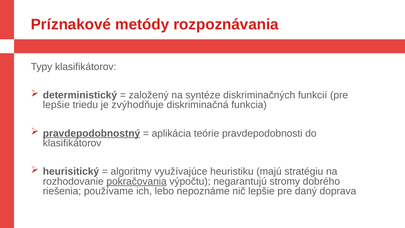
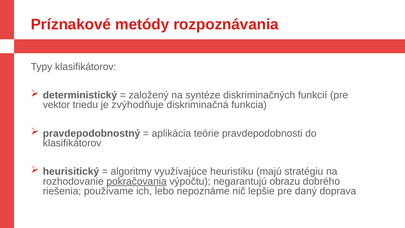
lepšie at (56, 105): lepšie -> vektor
pravdepodobnostný underline: present -> none
stromy: stromy -> obrazu
